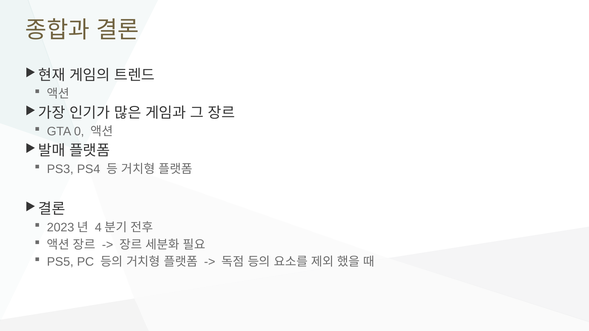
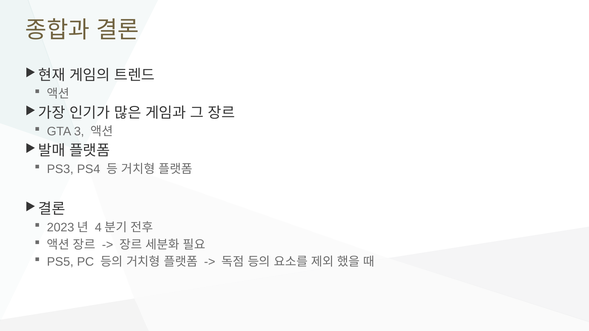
0: 0 -> 3
